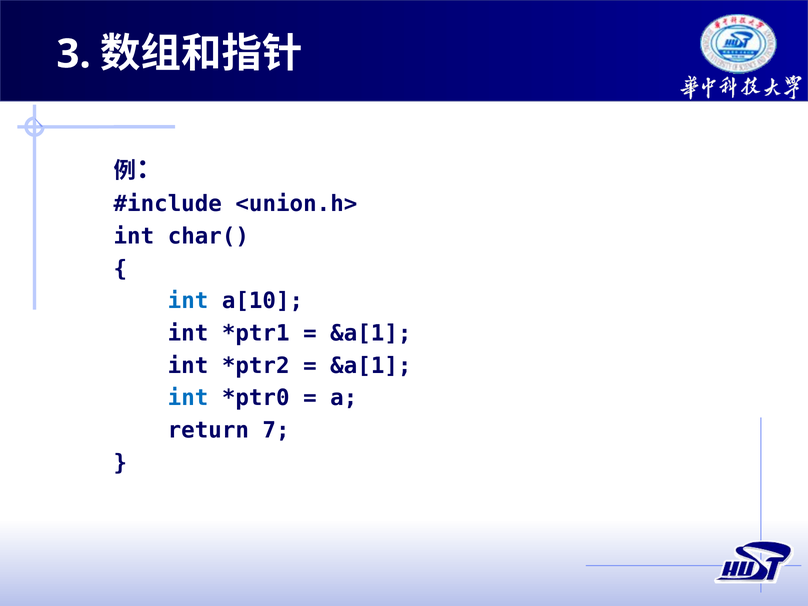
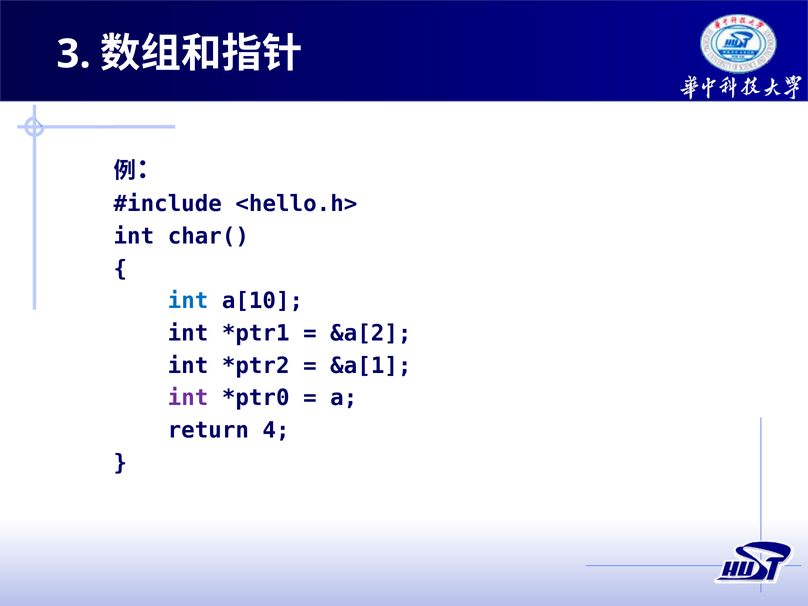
<union.h>: <union.h> -> <hello.h>
&a[1 at (371, 333): &a[1 -> &a[2
int at (188, 398) colour: blue -> purple
7: 7 -> 4
